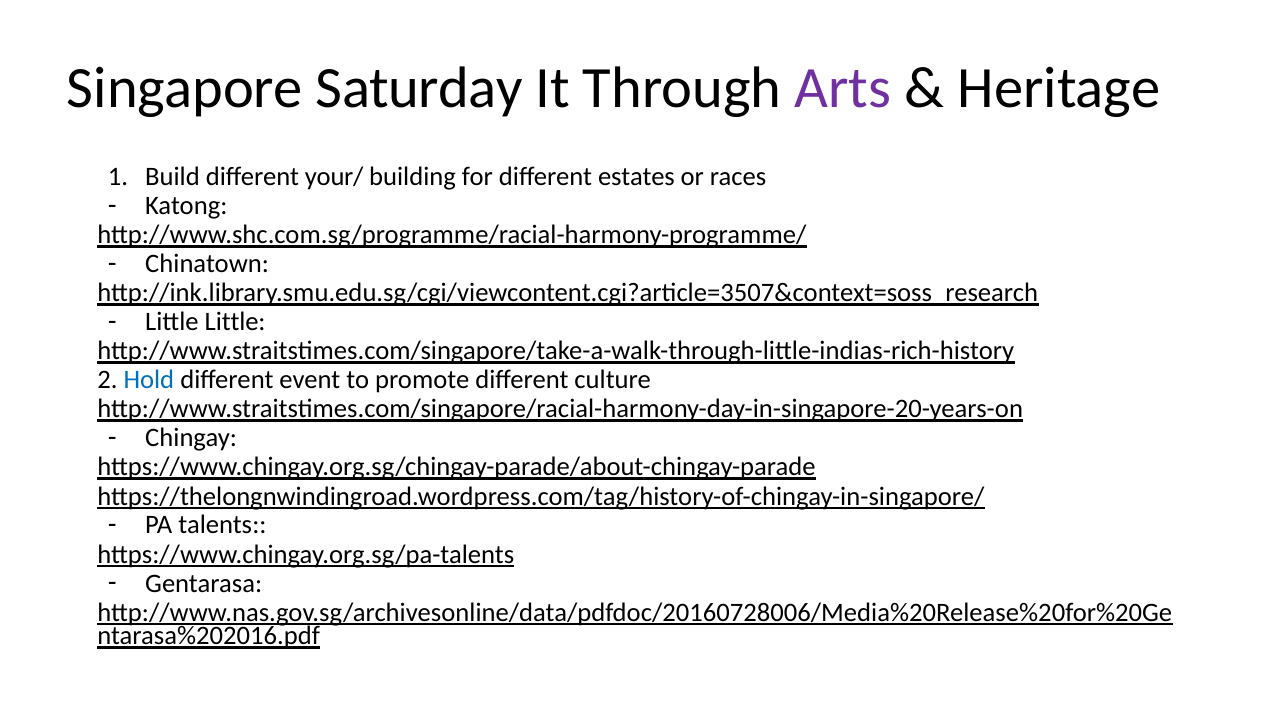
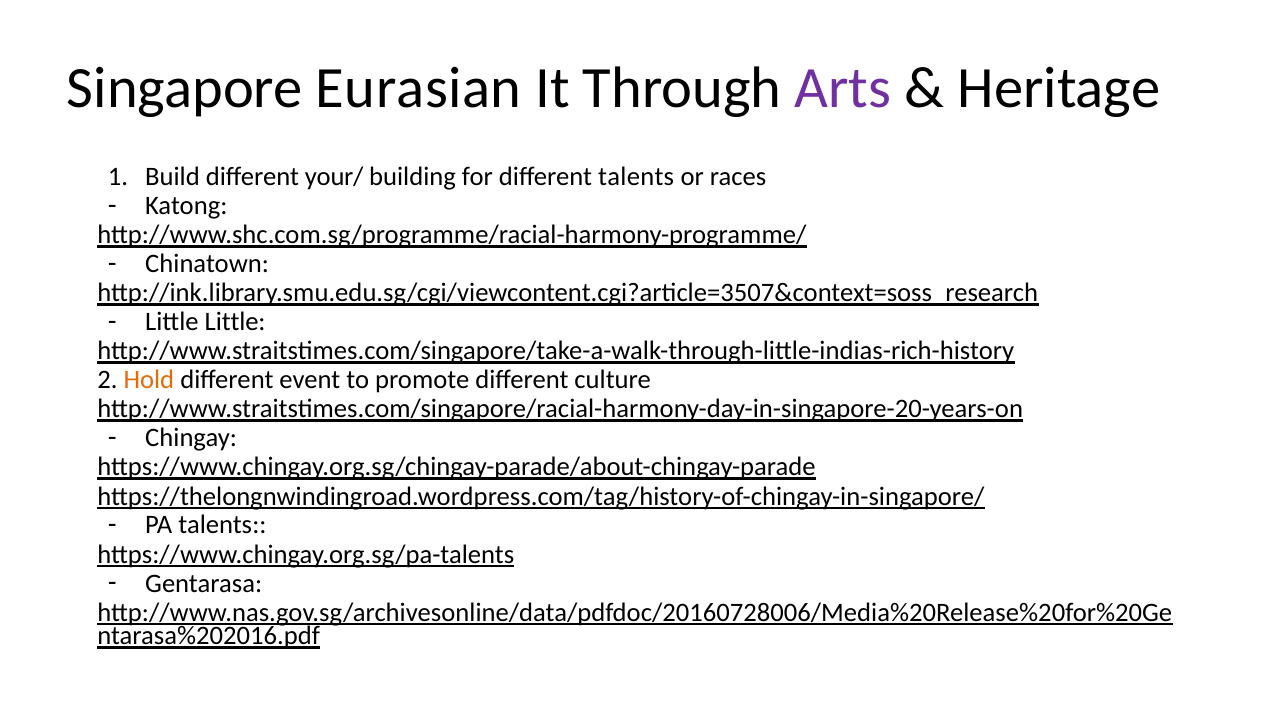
Saturday: Saturday -> Eurasian
different estates: estates -> talents
Hold colour: blue -> orange
